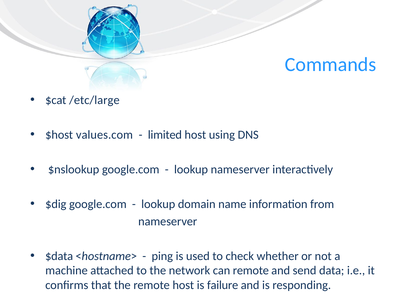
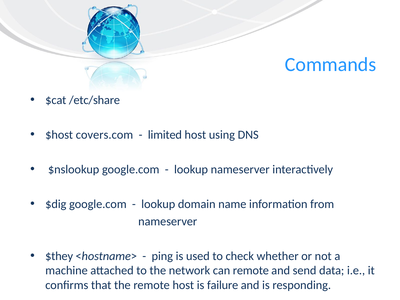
/etc/large: /etc/large -> /etc/share
values.com: values.com -> covers.com
$data: $data -> $they
